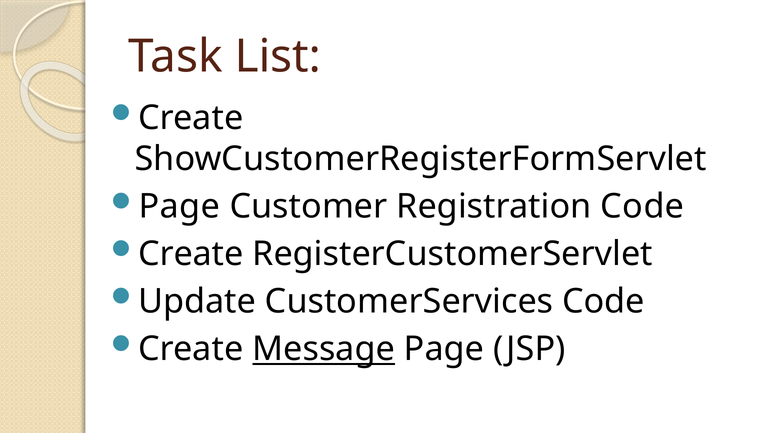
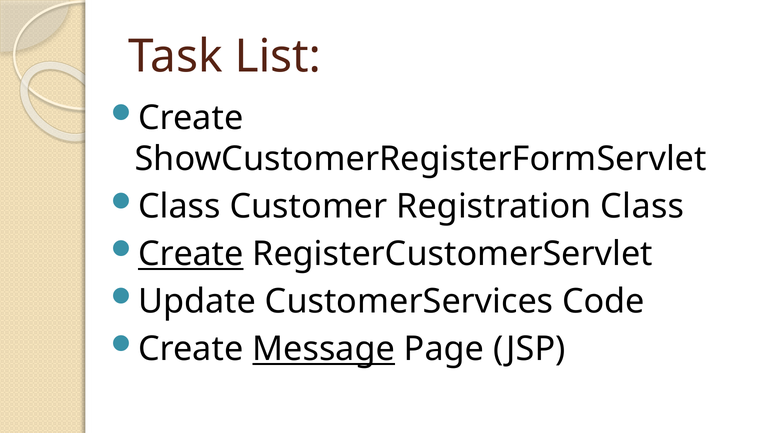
Page at (179, 207): Page -> Class
Registration Code: Code -> Class
Create at (191, 254) underline: none -> present
